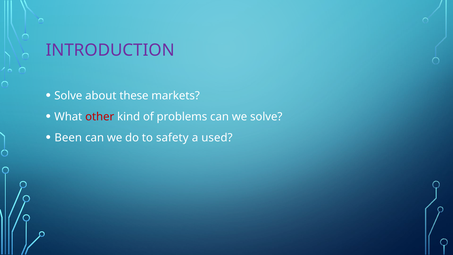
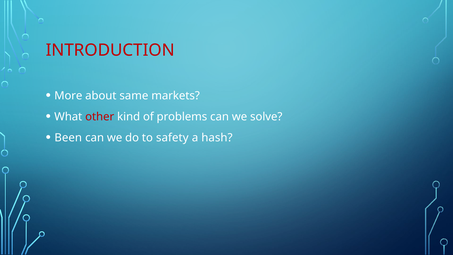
INTRODUCTION colour: purple -> red
Solve at (68, 96): Solve -> More
these: these -> same
used: used -> hash
